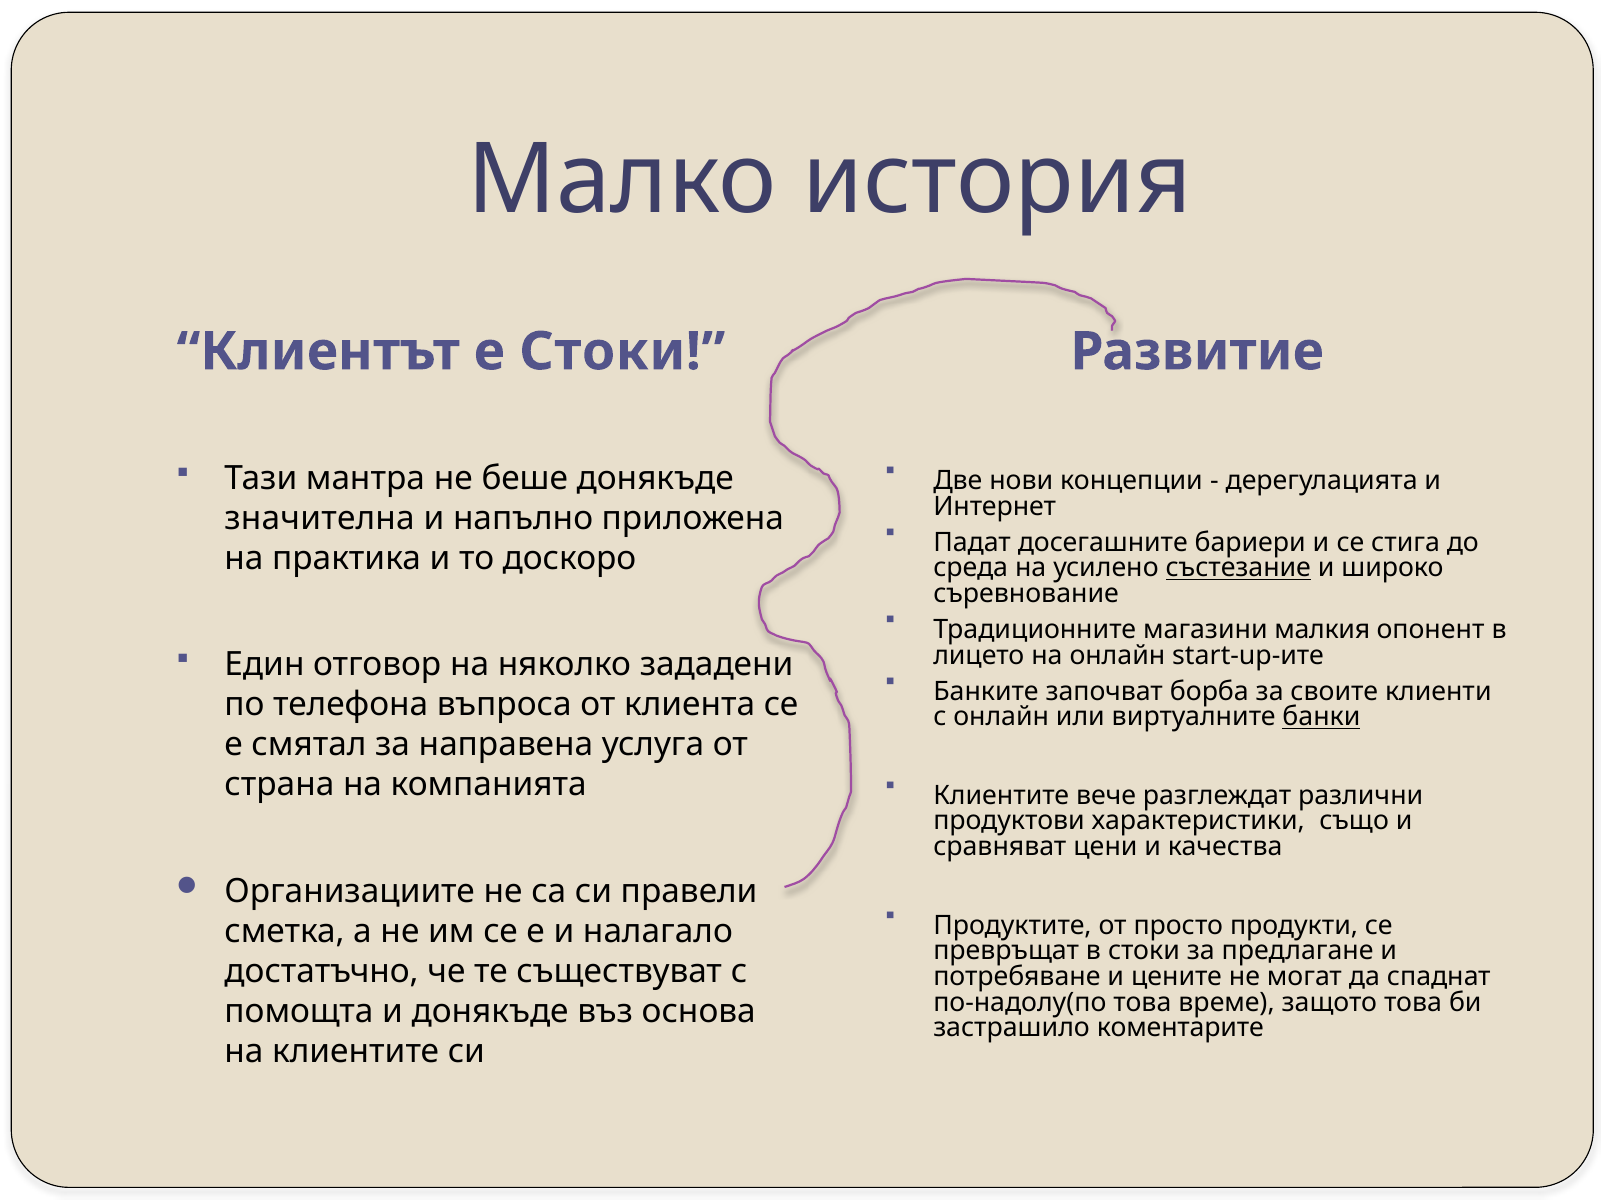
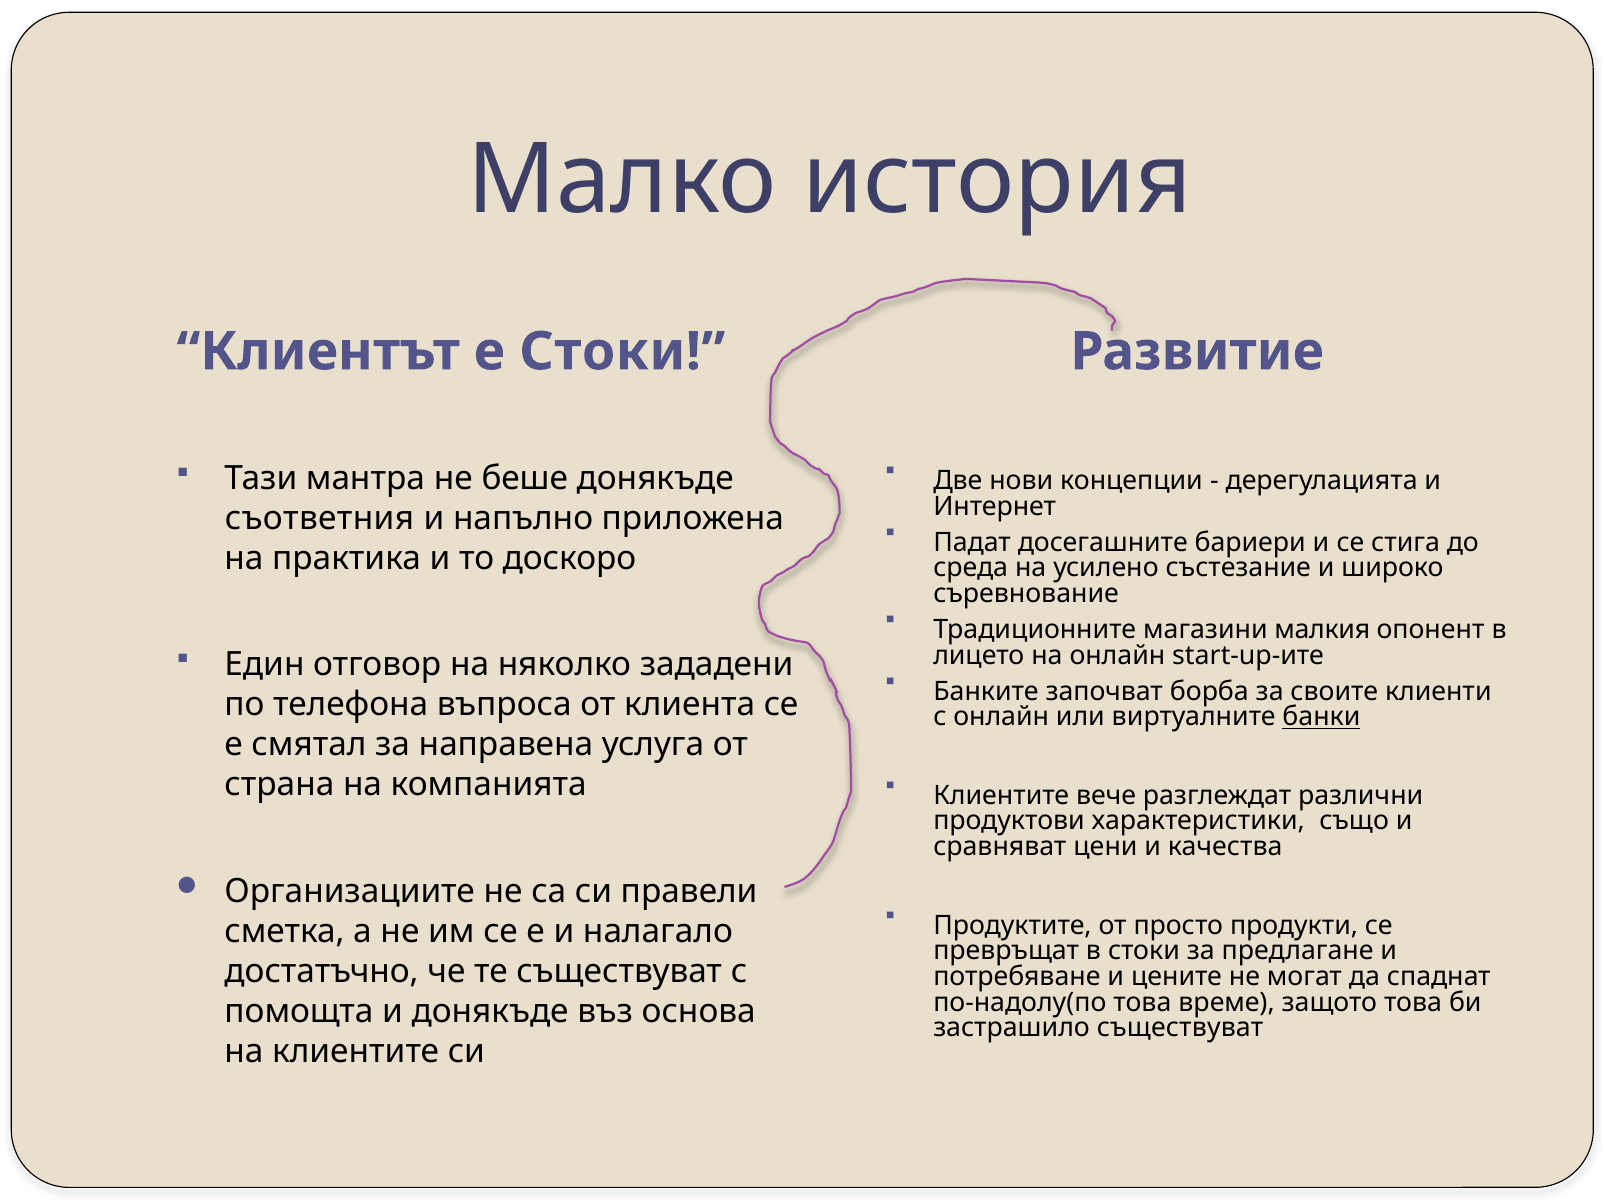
значителна: значителна -> съответния
състезание underline: present -> none
застрашило коментарите: коментарите -> съществуват
